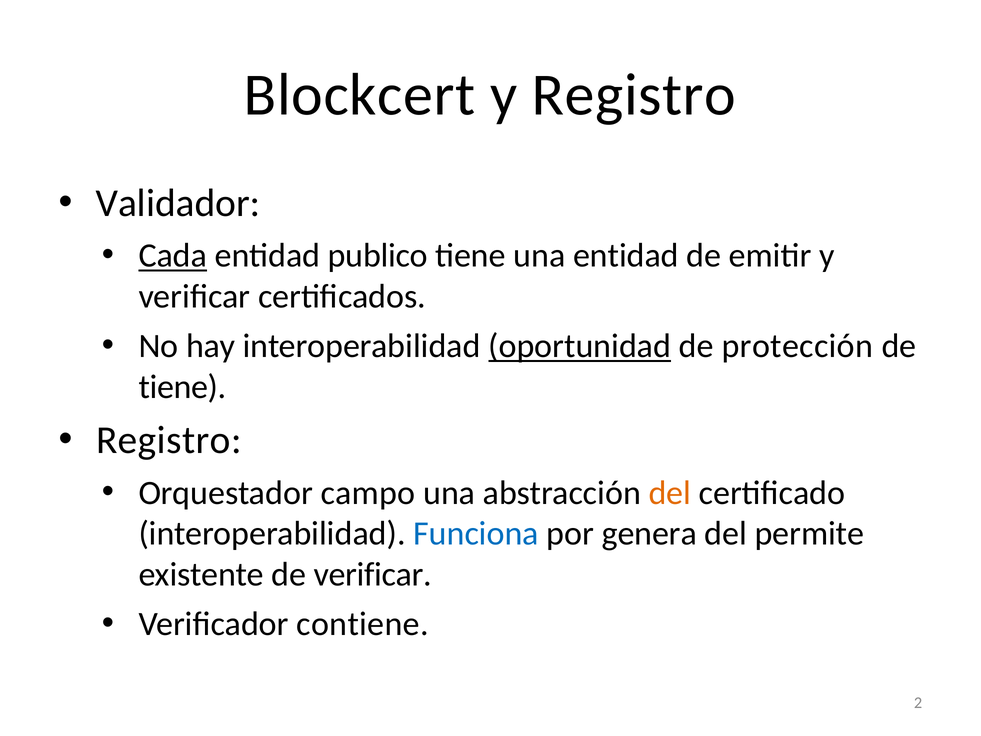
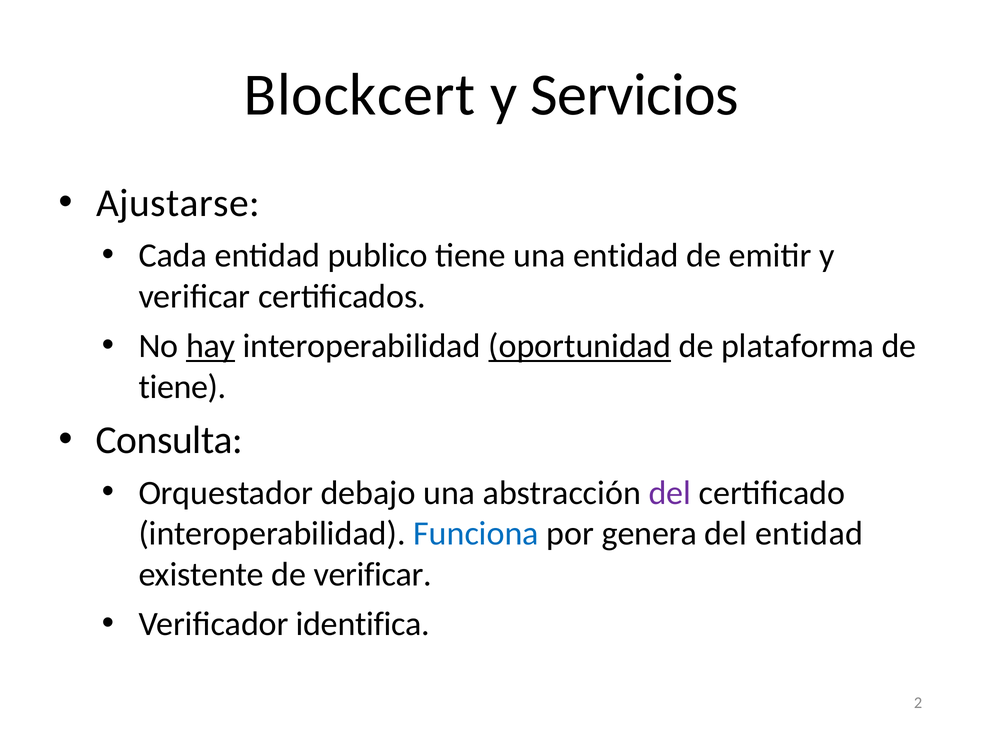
y Registro: Registro -> Servicios
Validador: Validador -> Ajustarse
Cada underline: present -> none
hay underline: none -> present
protección: protección -> plataforma
Registro at (169, 440): Registro -> Consulta
campo: campo -> debajo
del at (670, 493) colour: orange -> purple
del permite: permite -> entidad
contiene: contiene -> identifica
